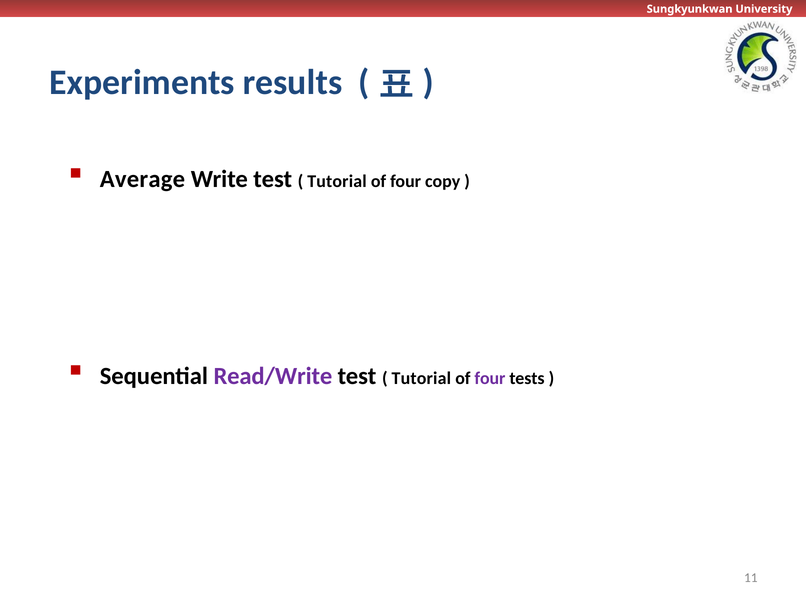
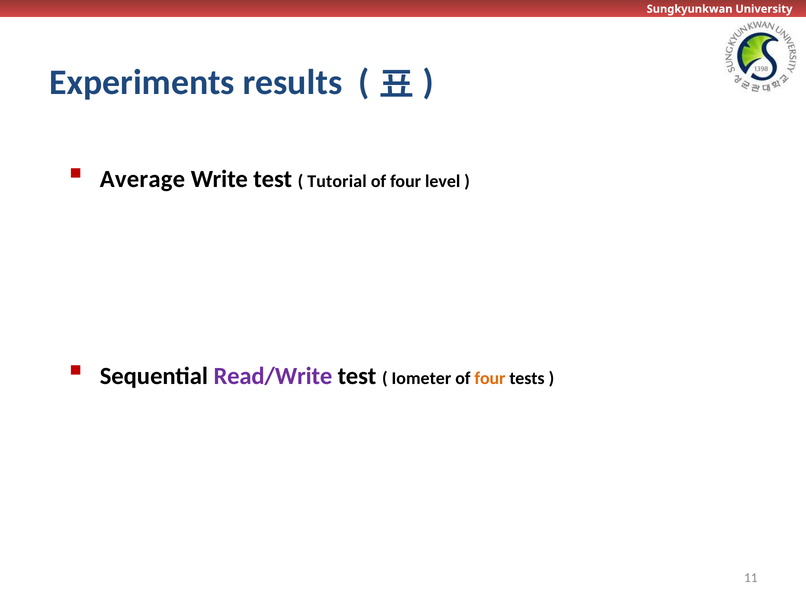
copy: copy -> level
Tutorial at (421, 378): Tutorial -> Iometer
four at (490, 378) colour: purple -> orange
